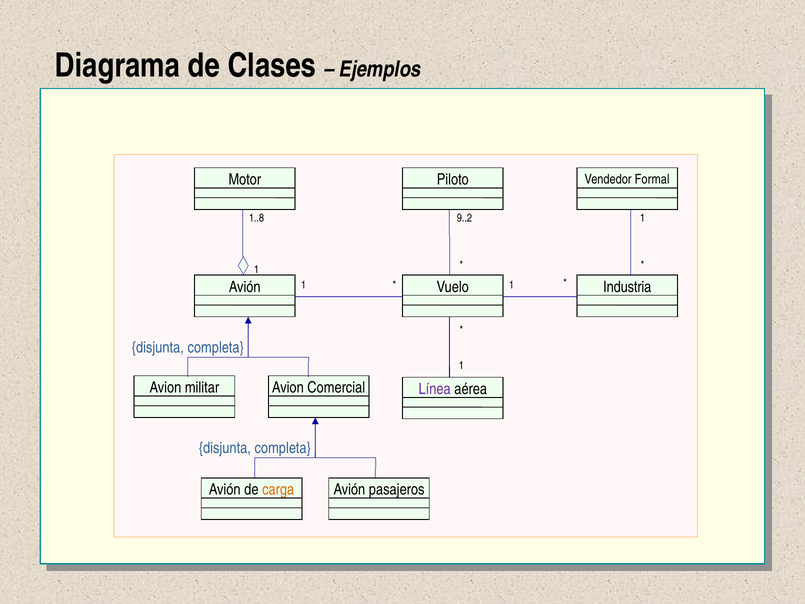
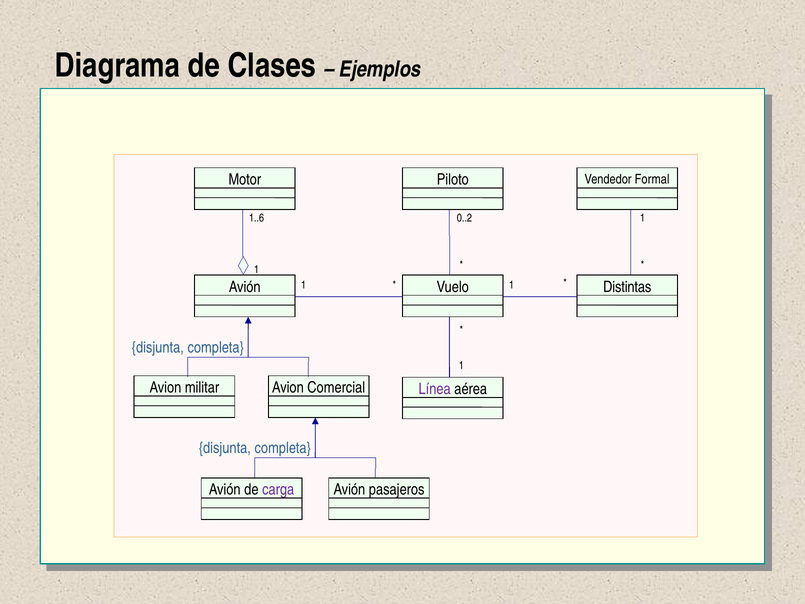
1..8: 1..8 -> 1..6
9..2: 9..2 -> 0..2
Industria: Industria -> Distintas
carga colour: orange -> purple
